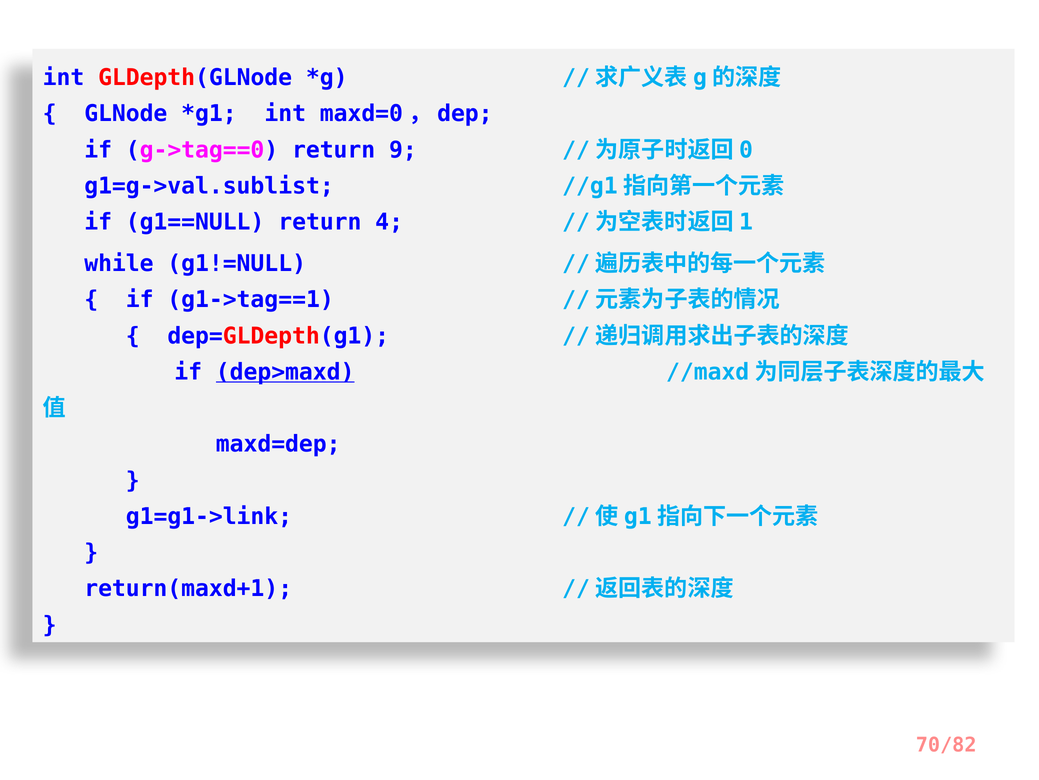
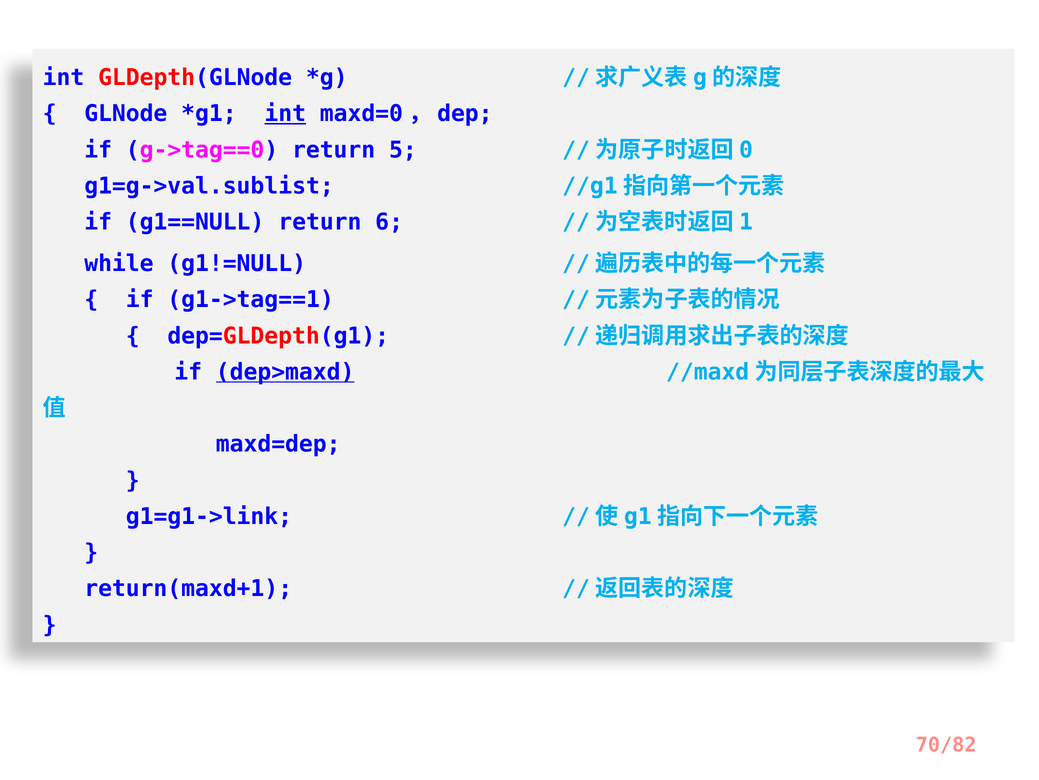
int at (285, 114) underline: none -> present
9: 9 -> 5
4: 4 -> 6
